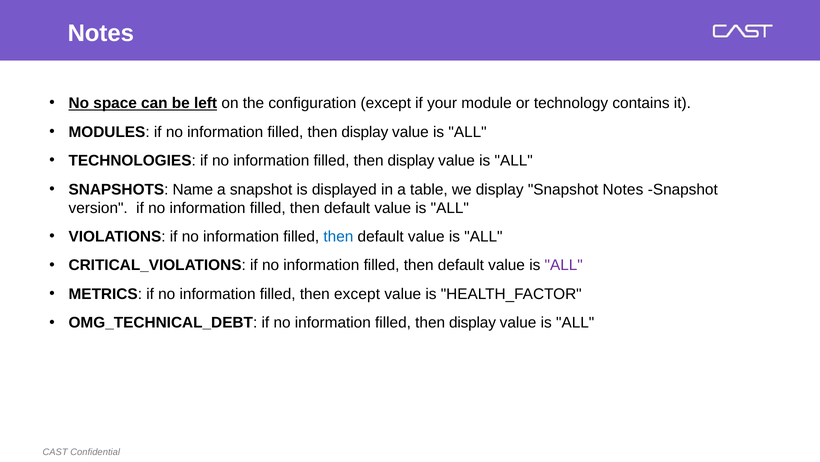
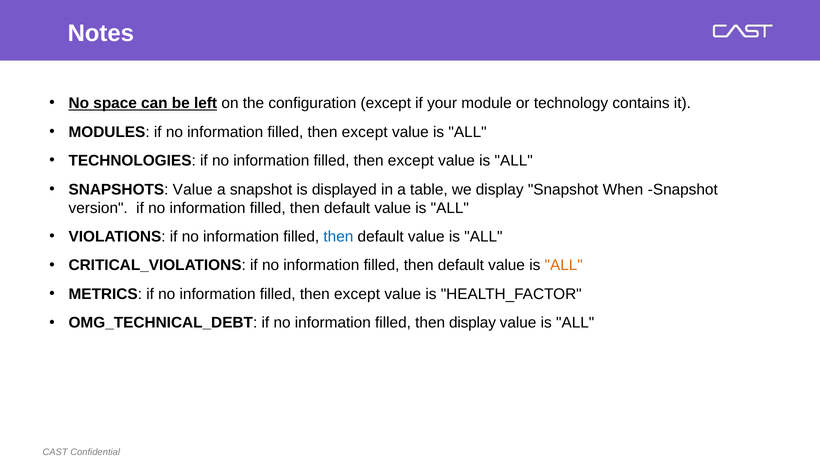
display at (365, 132): display -> except
display at (411, 160): display -> except
SNAPSHOTS Name: Name -> Value
Snapshot Notes: Notes -> When
ALL at (564, 265) colour: purple -> orange
